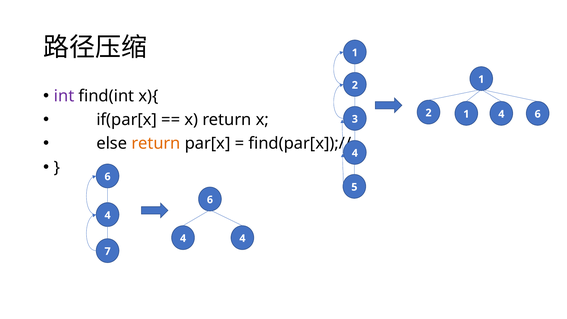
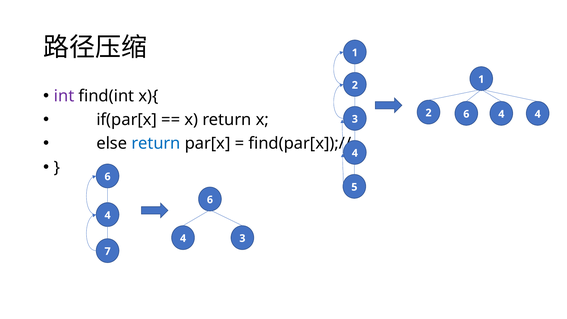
2 1: 1 -> 6
4 6: 6 -> 4
return at (156, 143) colour: orange -> blue
4 4: 4 -> 3
